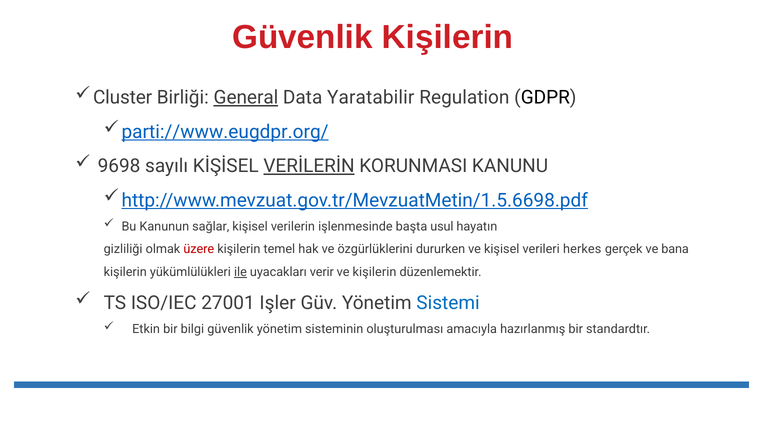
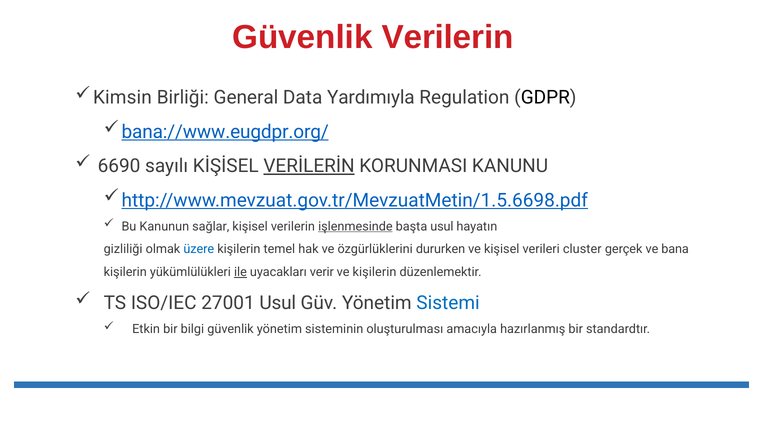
Güvenlik Kişilerin: Kişilerin -> Verilerin
Cluster: Cluster -> Kimsin
General underline: present -> none
Yaratabilir: Yaratabilir -> Yardımıyla
parti://www.eugdpr.org/: parti://www.eugdpr.org/ -> bana://www.eugdpr.org/
9698: 9698 -> 6690
işlenmesinde underline: none -> present
üzere colour: red -> blue
herkes: herkes -> cluster
27001 Işler: Işler -> Usul
